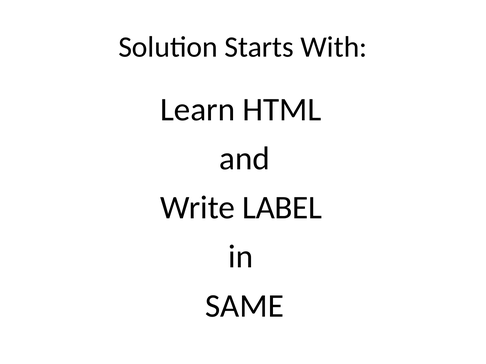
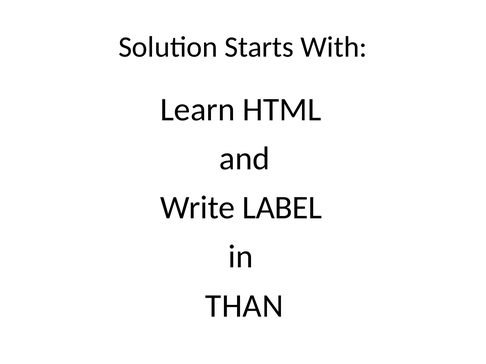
SAME: SAME -> THAN
